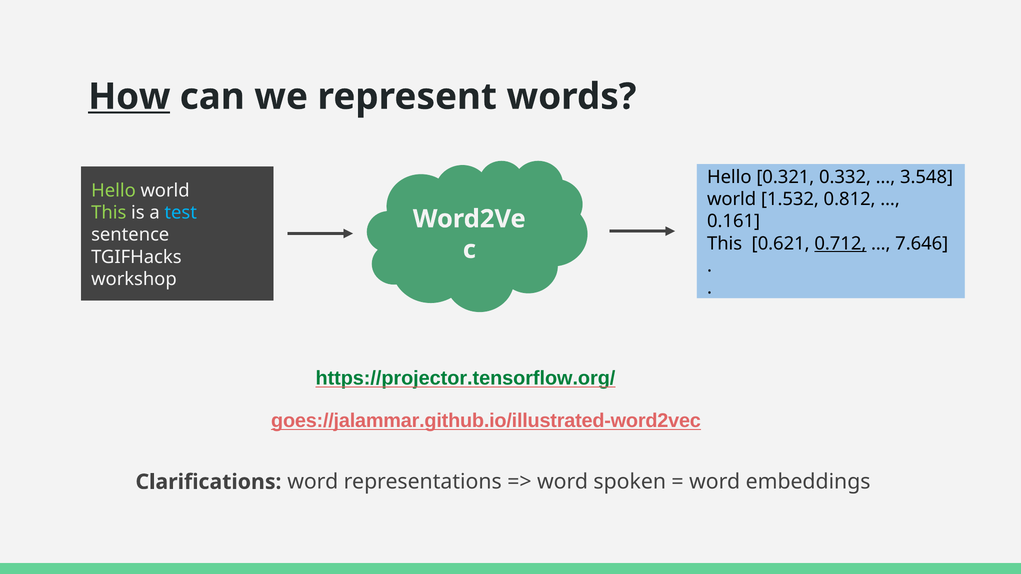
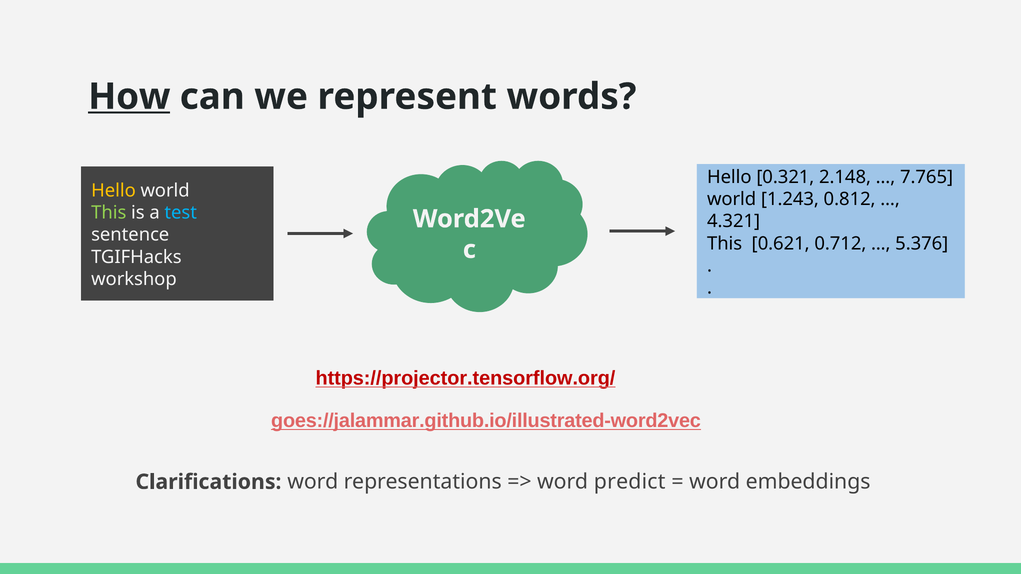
0.332: 0.332 -> 2.148
3.548: 3.548 -> 7.765
Hello at (114, 191) colour: light green -> yellow
1.532: 1.532 -> 1.243
0.161: 0.161 -> 4.321
0.712 underline: present -> none
7.646: 7.646 -> 5.376
https://projector.tensorflow.org/ colour: green -> red
spoken: spoken -> predict
